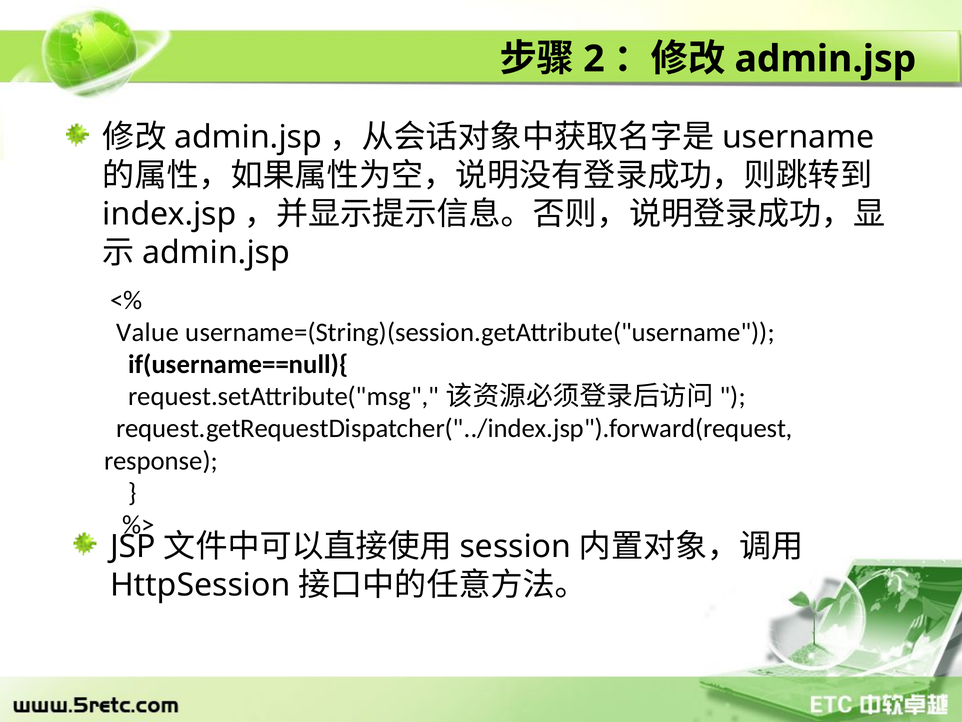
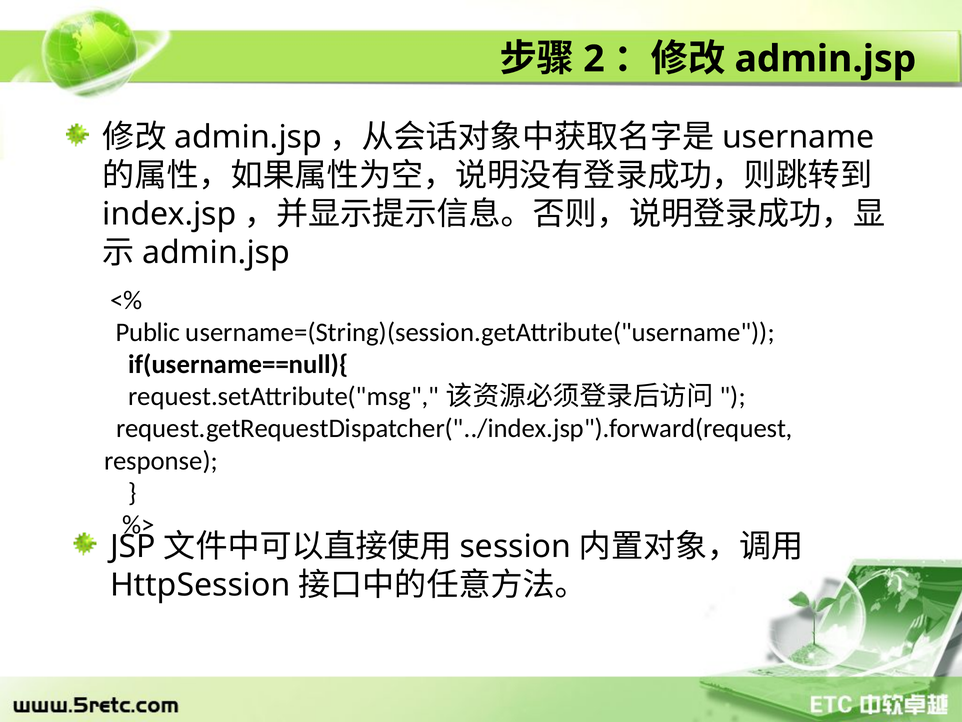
Value: Value -> Public
